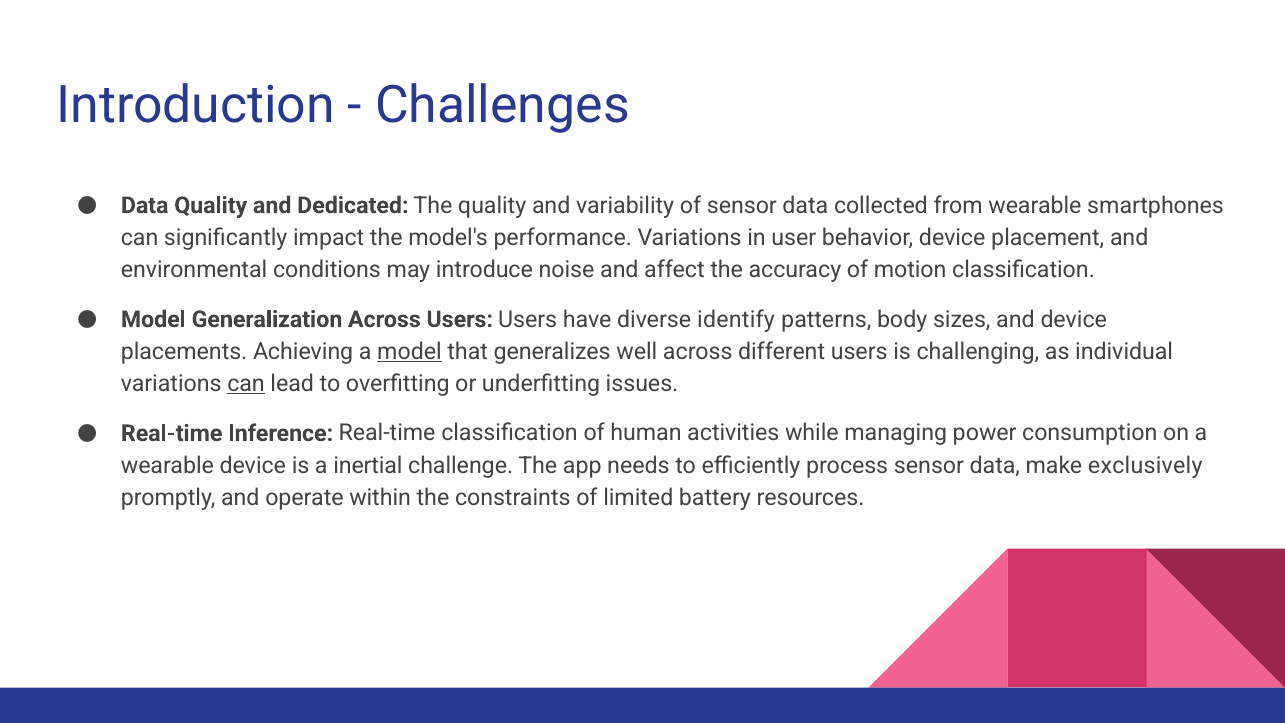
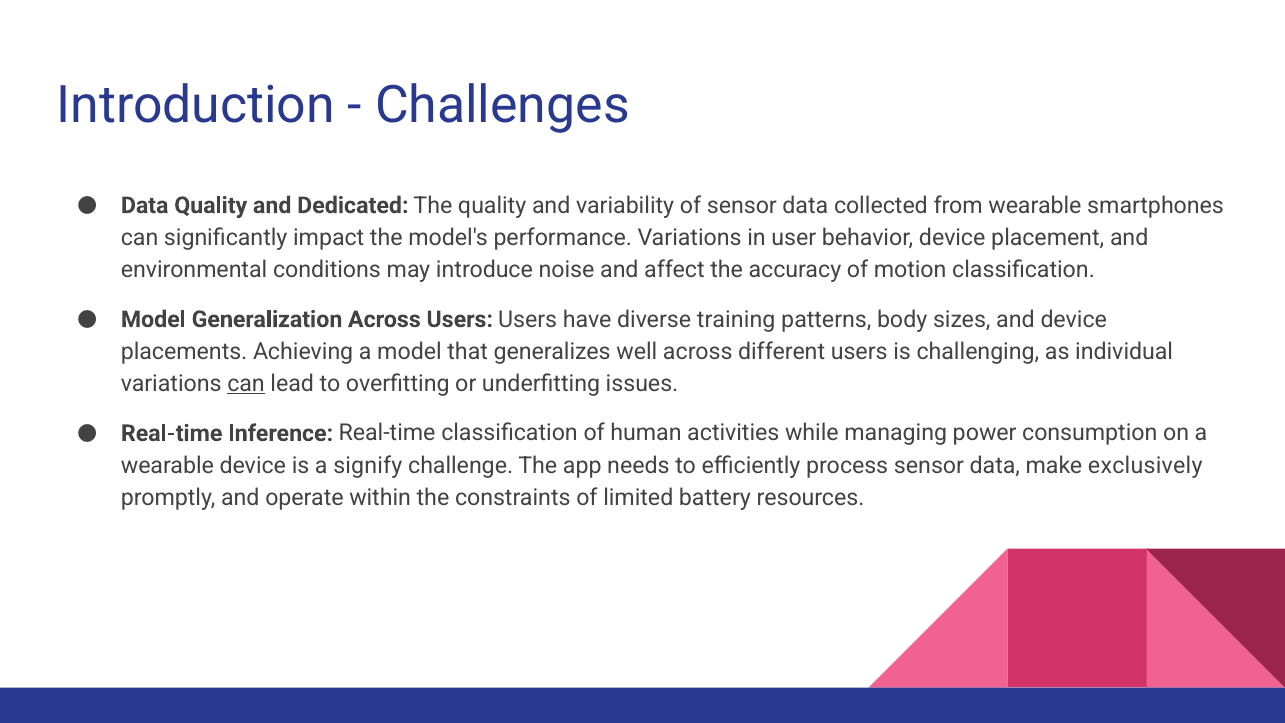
identify: identify -> training
model at (409, 351) underline: present -> none
inertial: inertial -> signify
